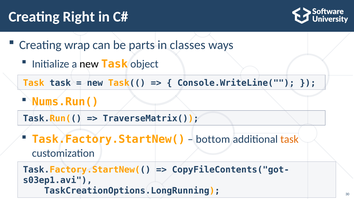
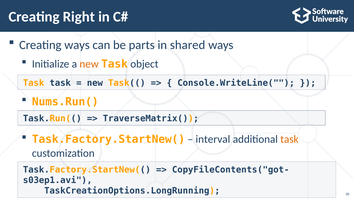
Creating wrap: wrap -> ways
classes: classes -> shared
new at (89, 64) colour: black -> orange
bottom: bottom -> interval
